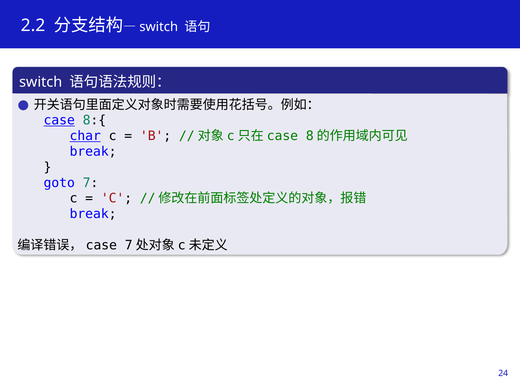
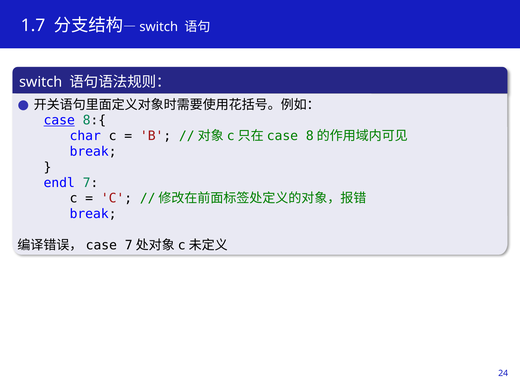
2.2: 2.2 -> 1.7
char underline: present -> none
goto: goto -> endl
